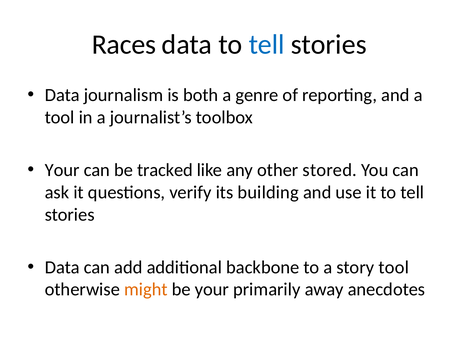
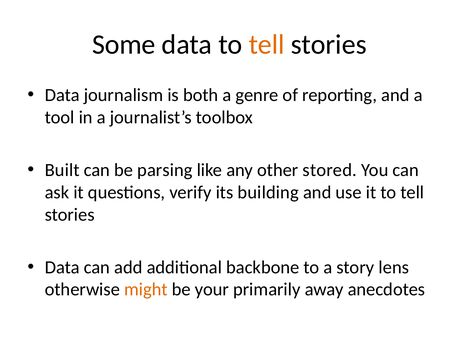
Races: Races -> Some
tell at (267, 44) colour: blue -> orange
Your at (62, 170): Your -> Built
tracked: tracked -> parsing
story tool: tool -> lens
